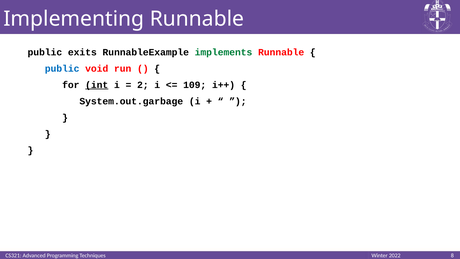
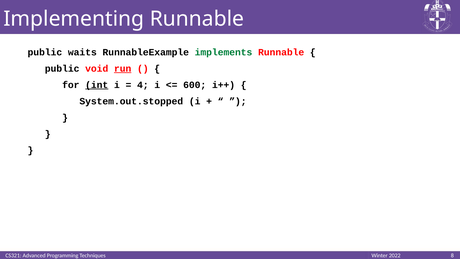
exits: exits -> waits
public at (62, 69) colour: blue -> black
run underline: none -> present
2: 2 -> 4
109: 109 -> 600
System.out.garbage: System.out.garbage -> System.out.stopped
